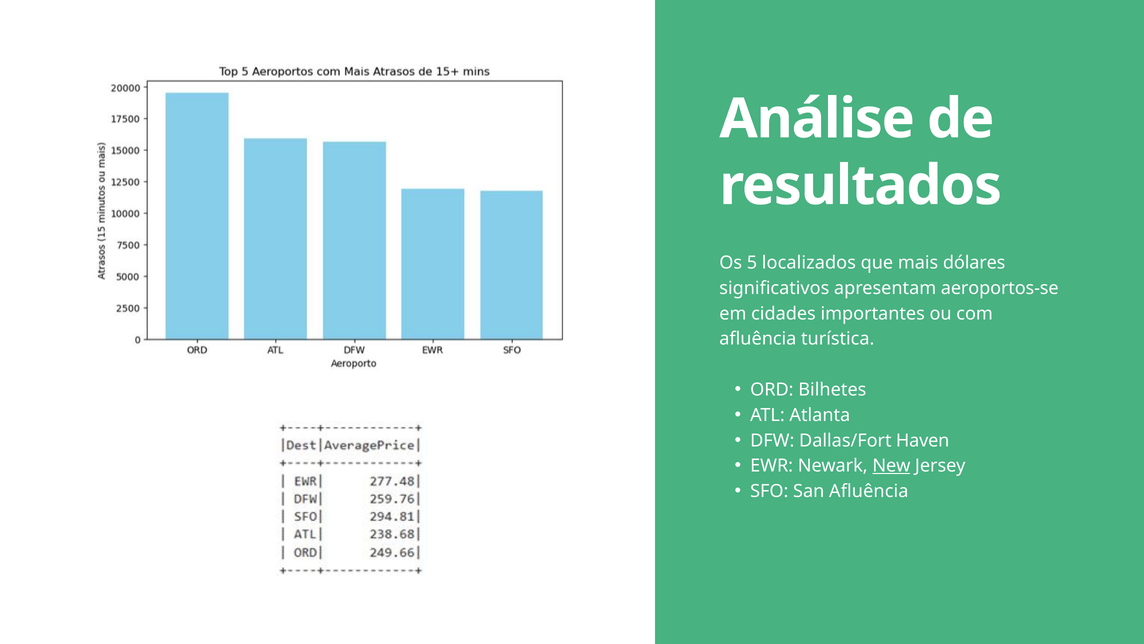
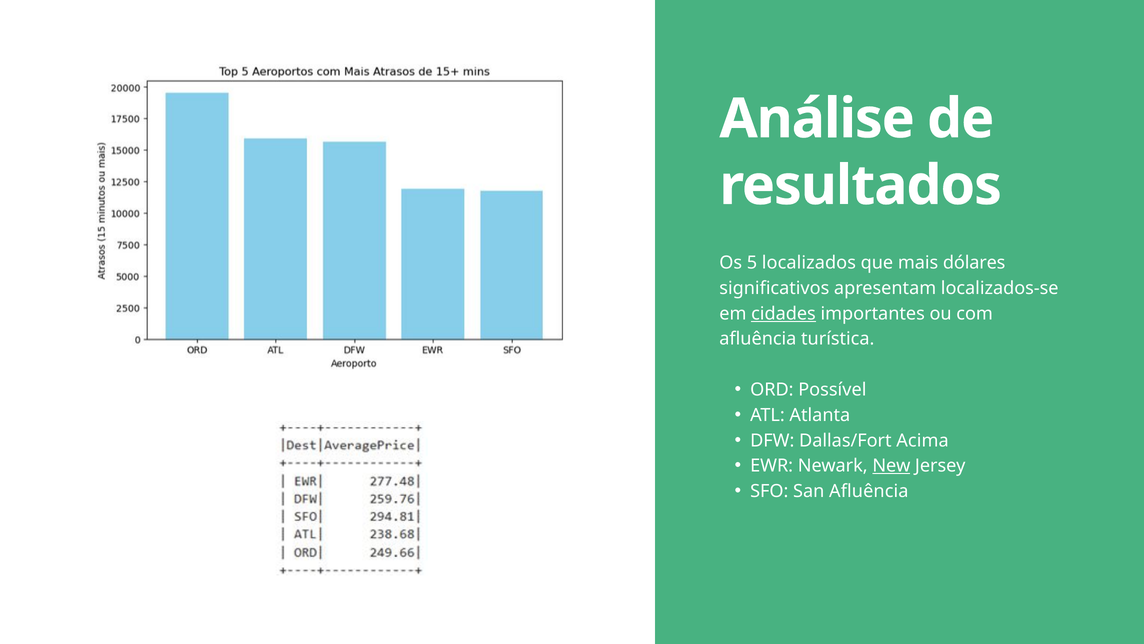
aeroportos-se: aeroportos-se -> localizados-se
cidades underline: none -> present
Bilhetes: Bilhetes -> Possível
Haven: Haven -> Acima
